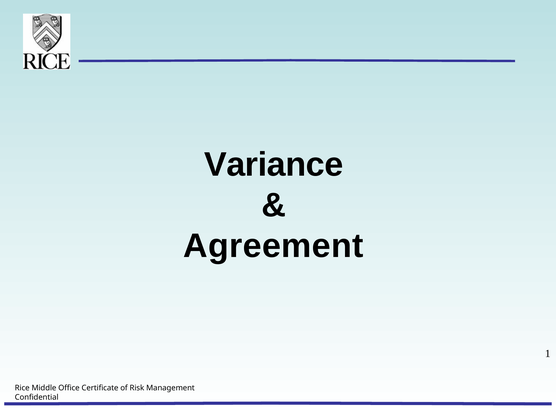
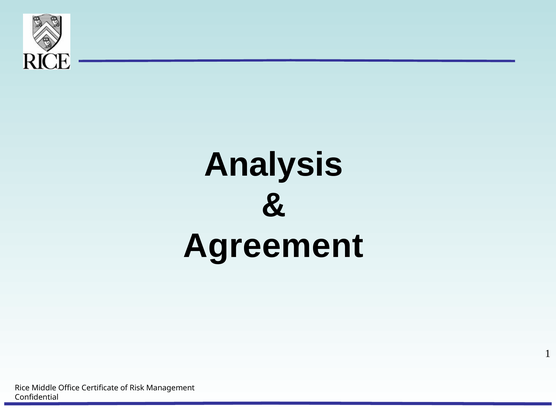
Variance: Variance -> Analysis
